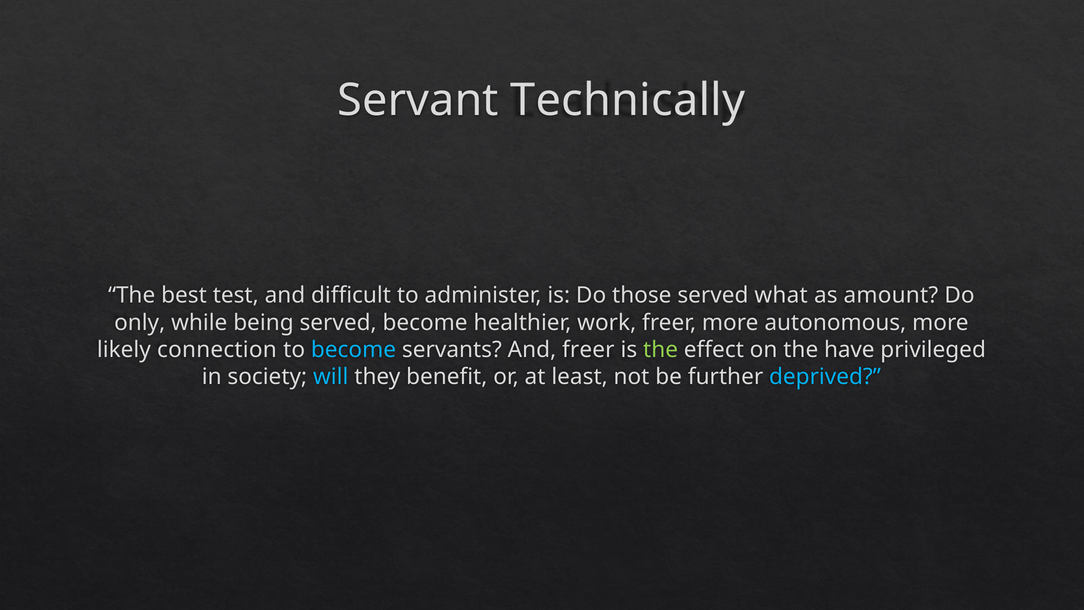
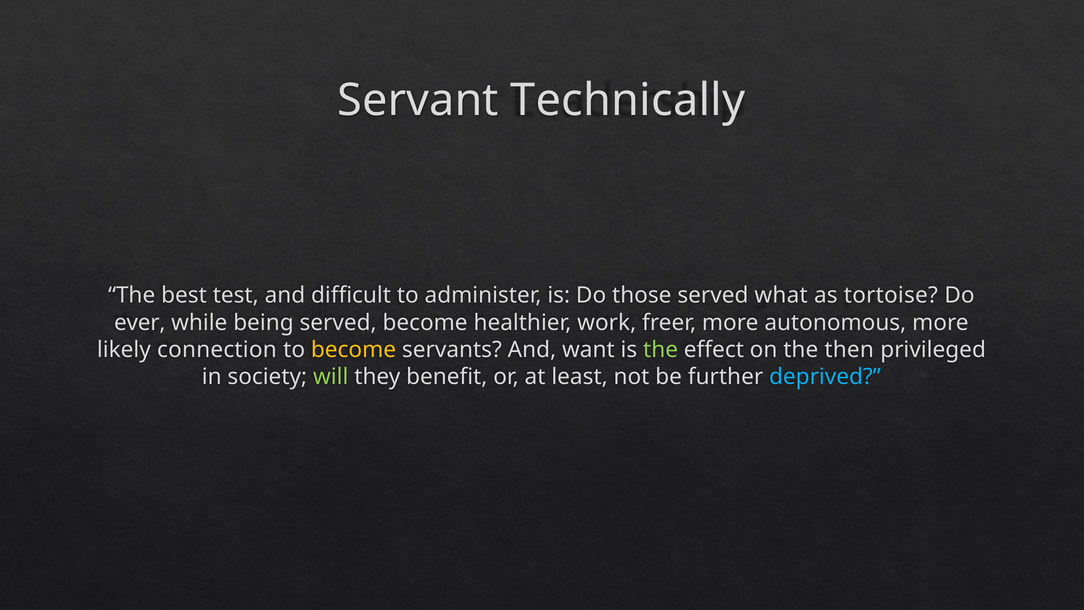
amount: amount -> tortoise
only: only -> ever
become at (353, 350) colour: light blue -> yellow
And freer: freer -> want
have: have -> then
will colour: light blue -> light green
